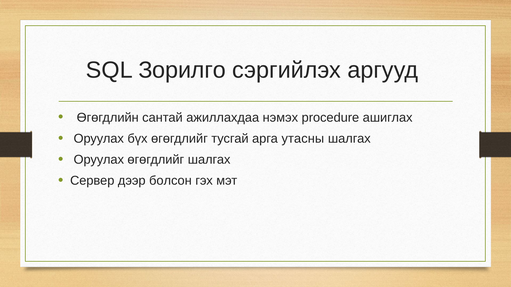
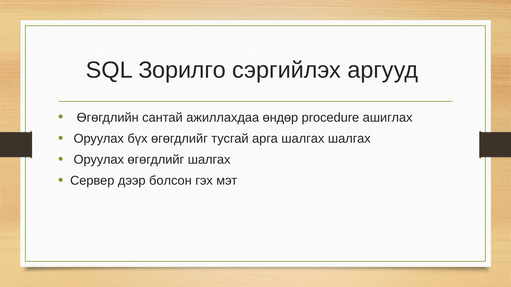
нэмэх: нэмэх -> өндөр
арга утасны: утасны -> шалгах
